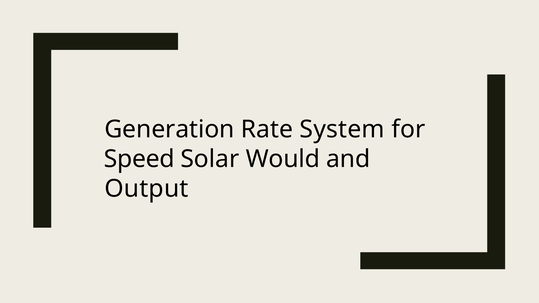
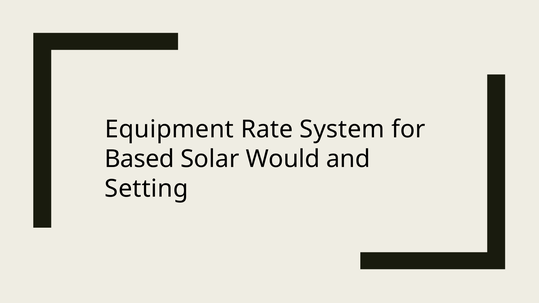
Generation: Generation -> Equipment
Speed: Speed -> Based
Output: Output -> Setting
